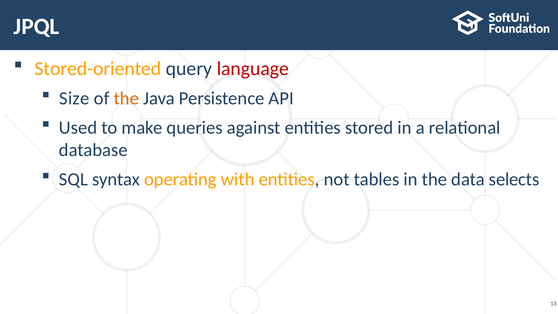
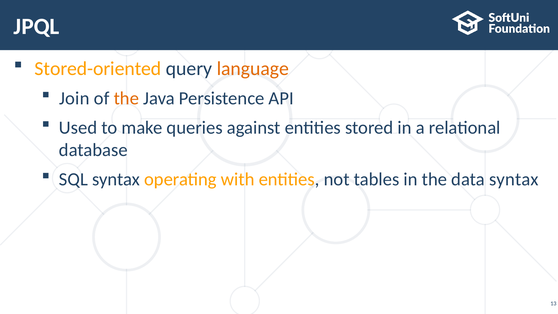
language colour: red -> orange
Size: Size -> Join
data selects: selects -> syntax
